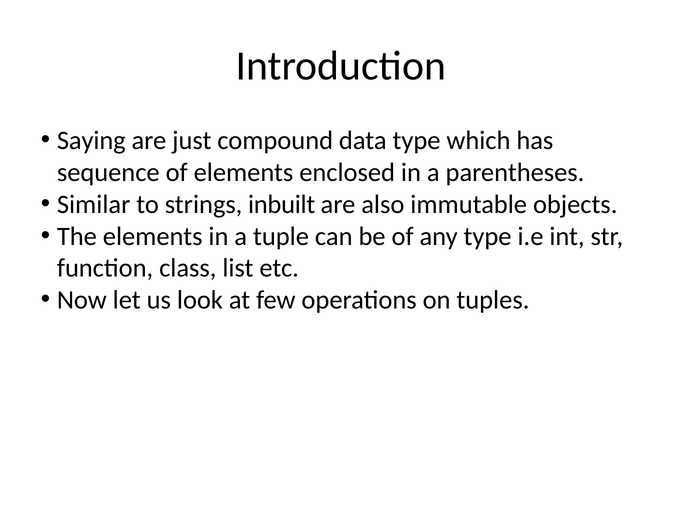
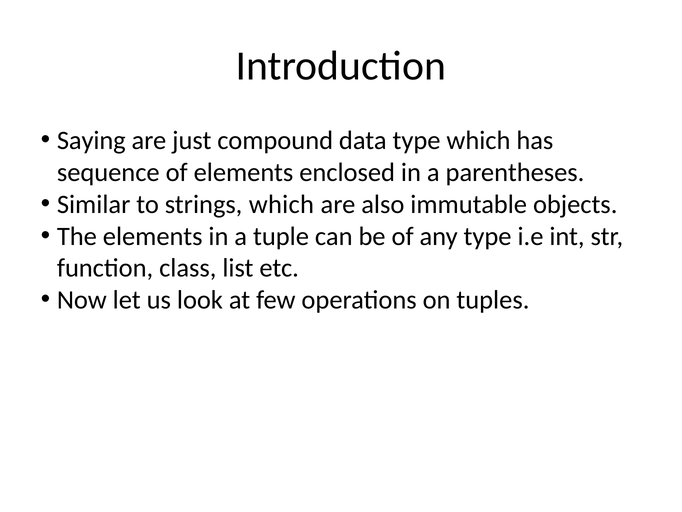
strings inbuilt: inbuilt -> which
